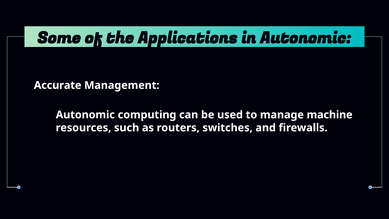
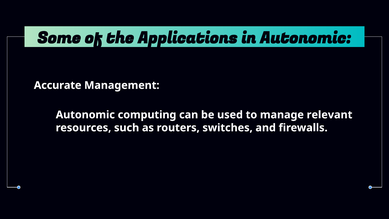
machine: machine -> relevant
